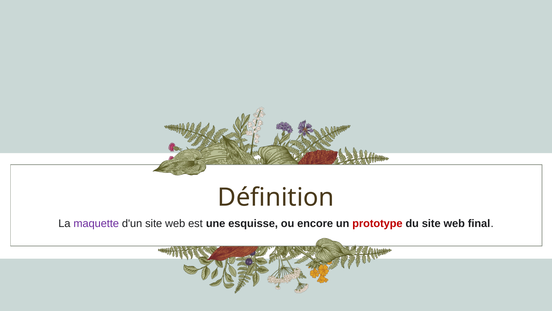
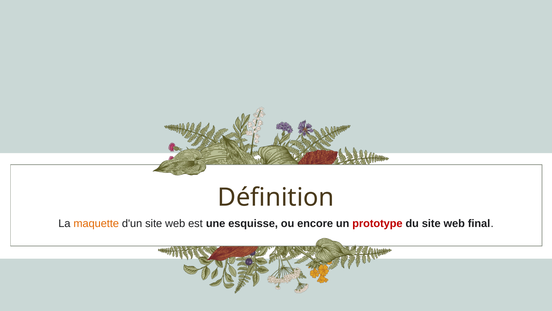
maquette colour: purple -> orange
